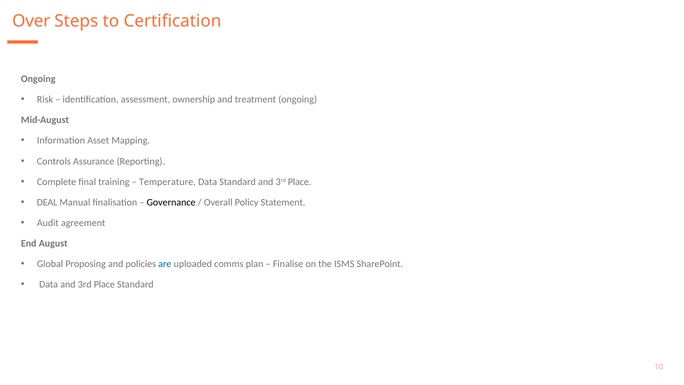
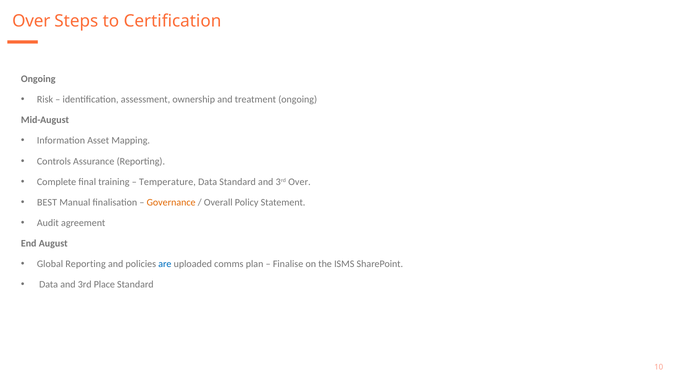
Standard and 3rd Place: Place -> Over
DEAL: DEAL -> BEST
Governance colour: black -> orange
Global Proposing: Proposing -> Reporting
